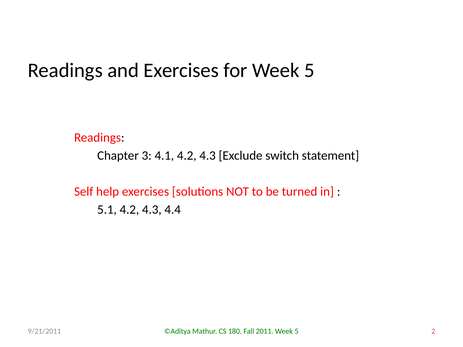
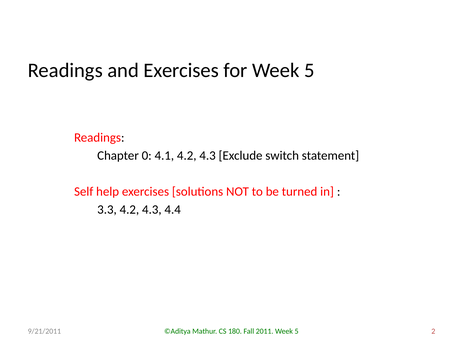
3: 3 -> 0
5.1: 5.1 -> 3.3
